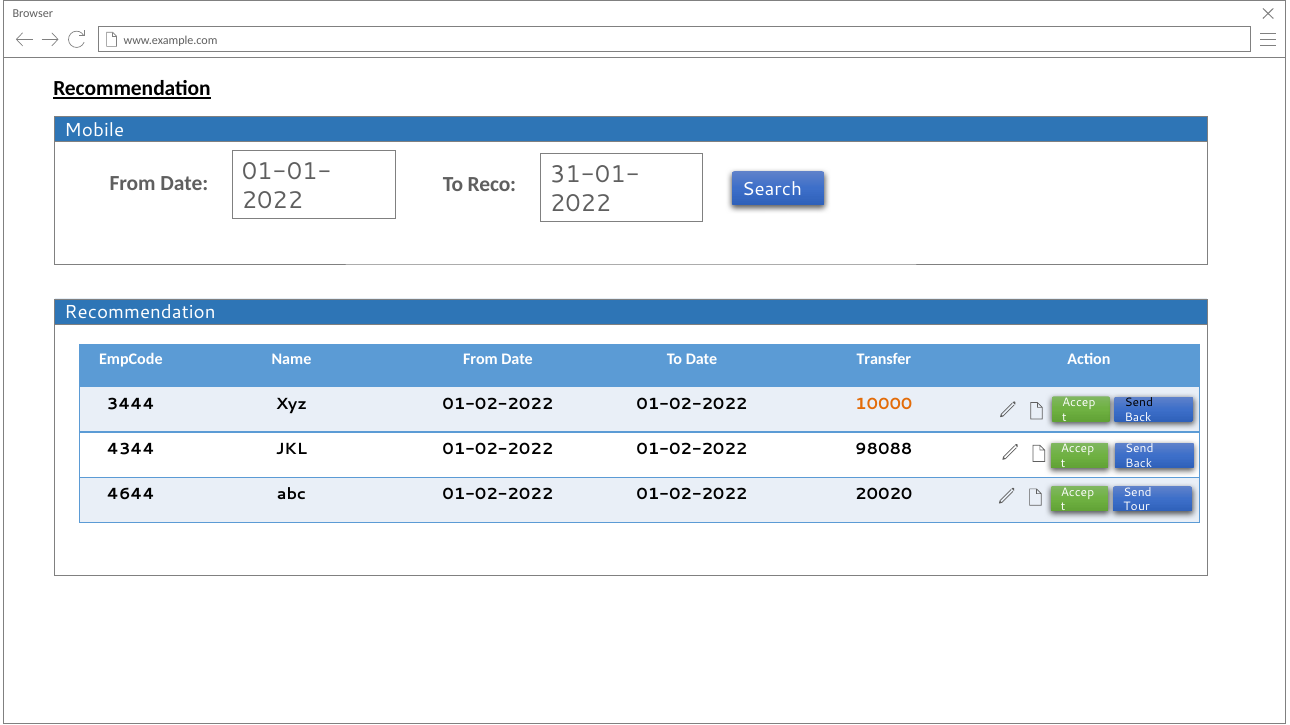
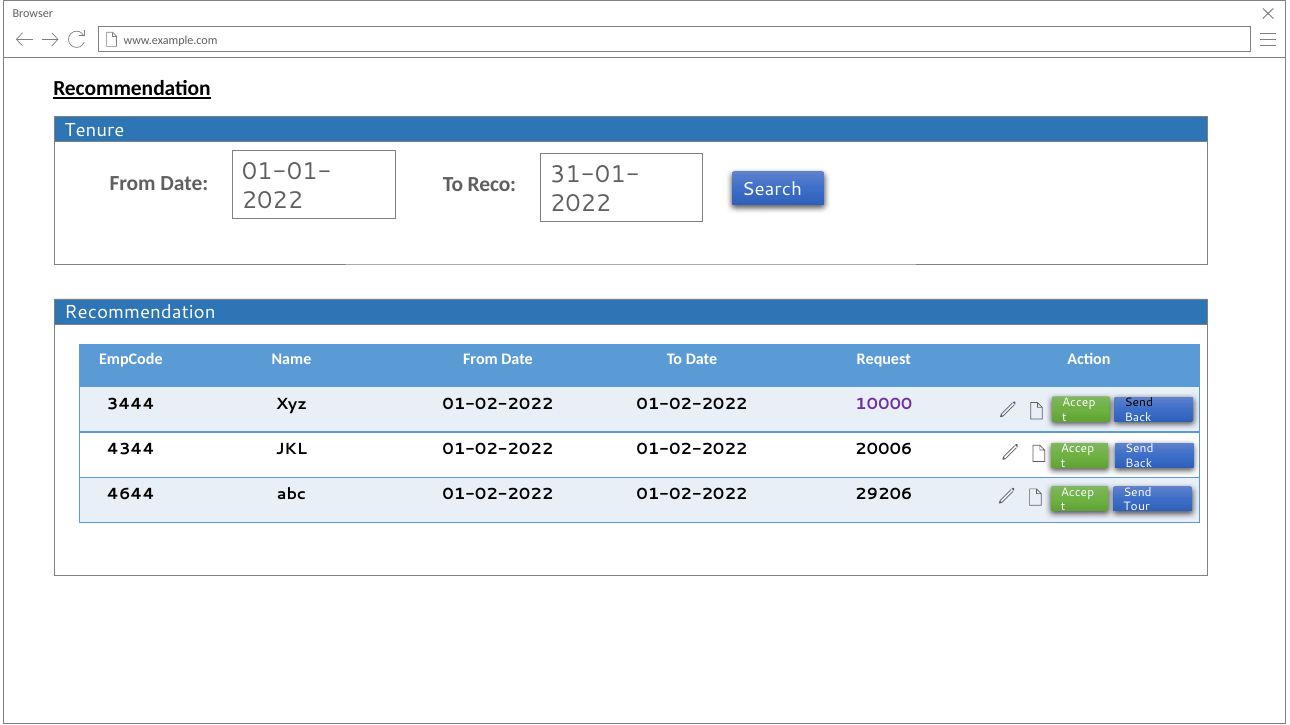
Mobile: Mobile -> Tenure
Transfer: Transfer -> Request
10000 colour: orange -> purple
98088: 98088 -> 20006
20020: 20020 -> 29206
